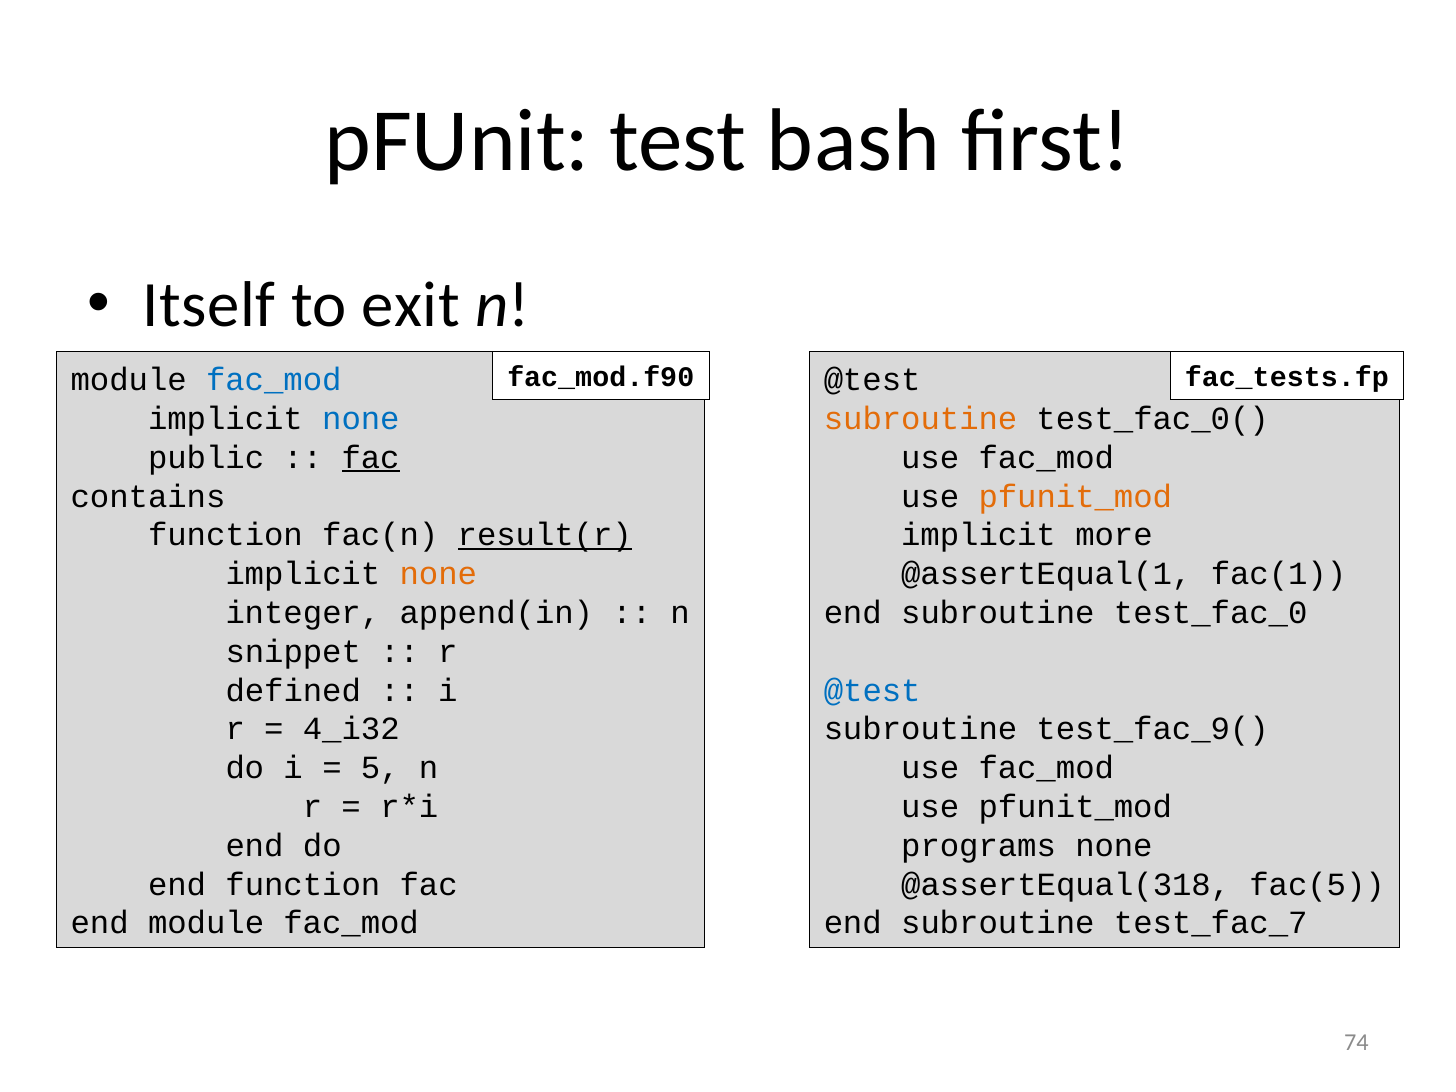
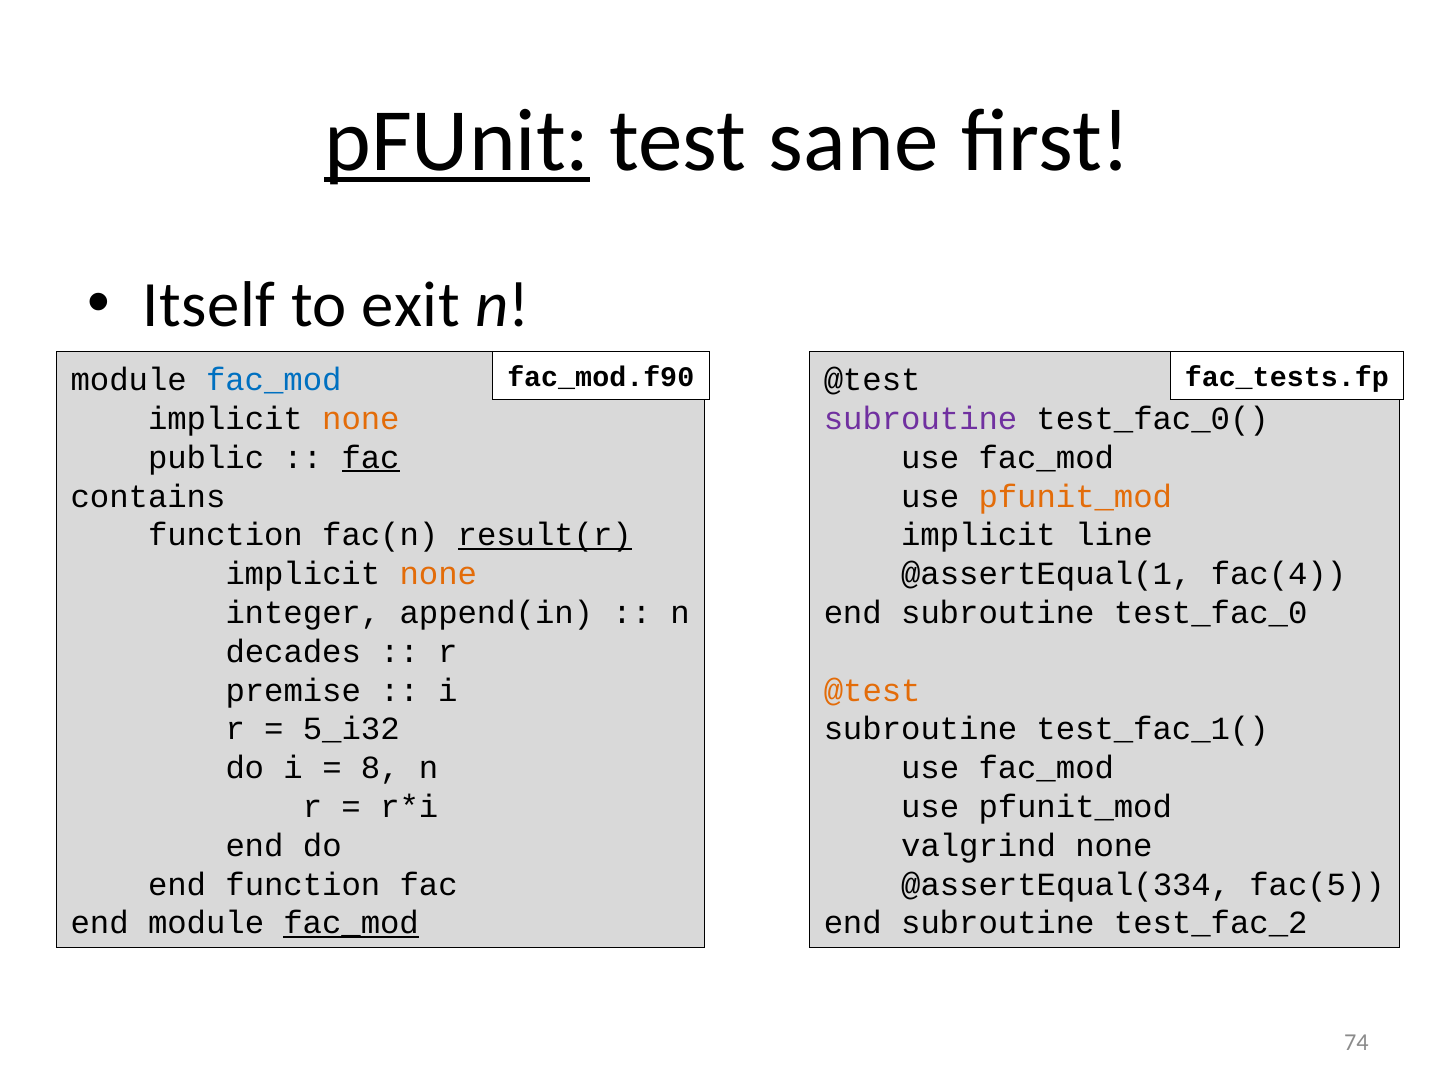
pFUnit underline: none -> present
bash: bash -> sane
none at (361, 419) colour: blue -> orange
subroutine at (921, 419) colour: orange -> purple
more: more -> line
fac(1: fac(1 -> fac(4
snippet: snippet -> decades
defined: defined -> premise
@test at (872, 690) colour: blue -> orange
4_i32: 4_i32 -> 5_i32
test_fac_9(: test_fac_9( -> test_fac_1(
5: 5 -> 8
programs: programs -> valgrind
@assertEqual(318: @assertEqual(318 -> @assertEqual(334
fac_mod at (351, 923) underline: none -> present
test_fac_7: test_fac_7 -> test_fac_2
